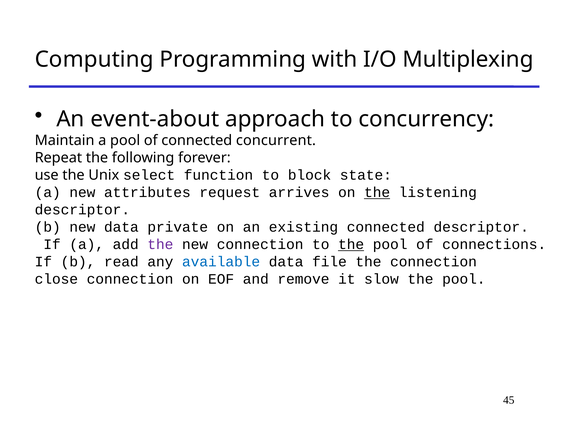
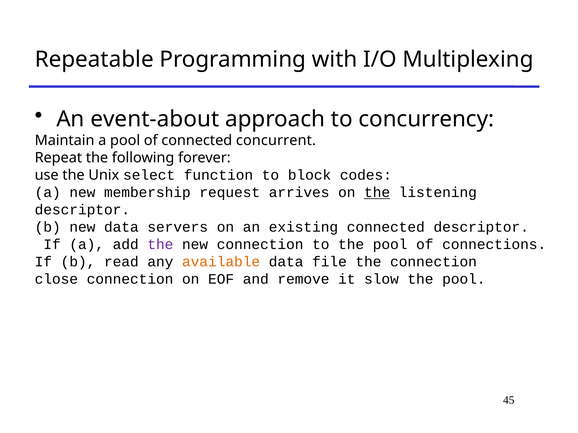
Computing: Computing -> Repeatable
state: state -> codes
attributes: attributes -> membership
private: private -> servers
the at (351, 245) underline: present -> none
available colour: blue -> orange
